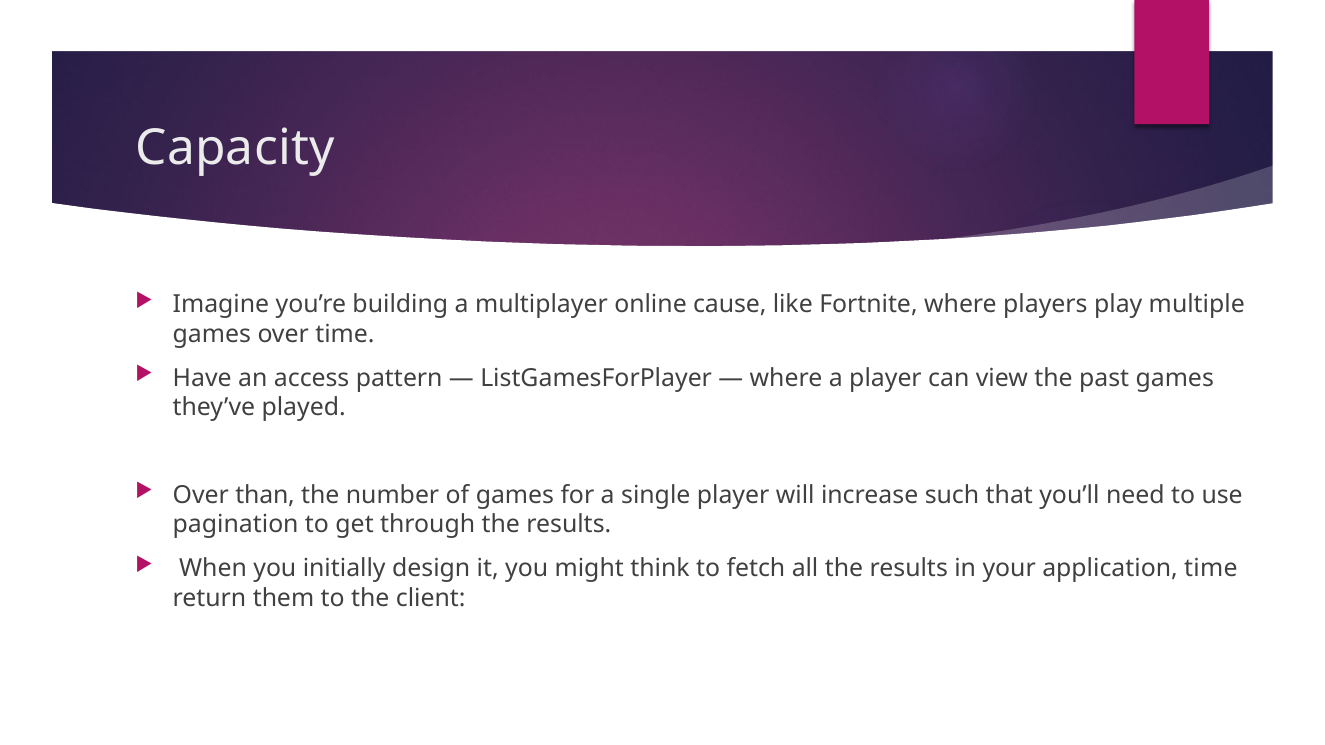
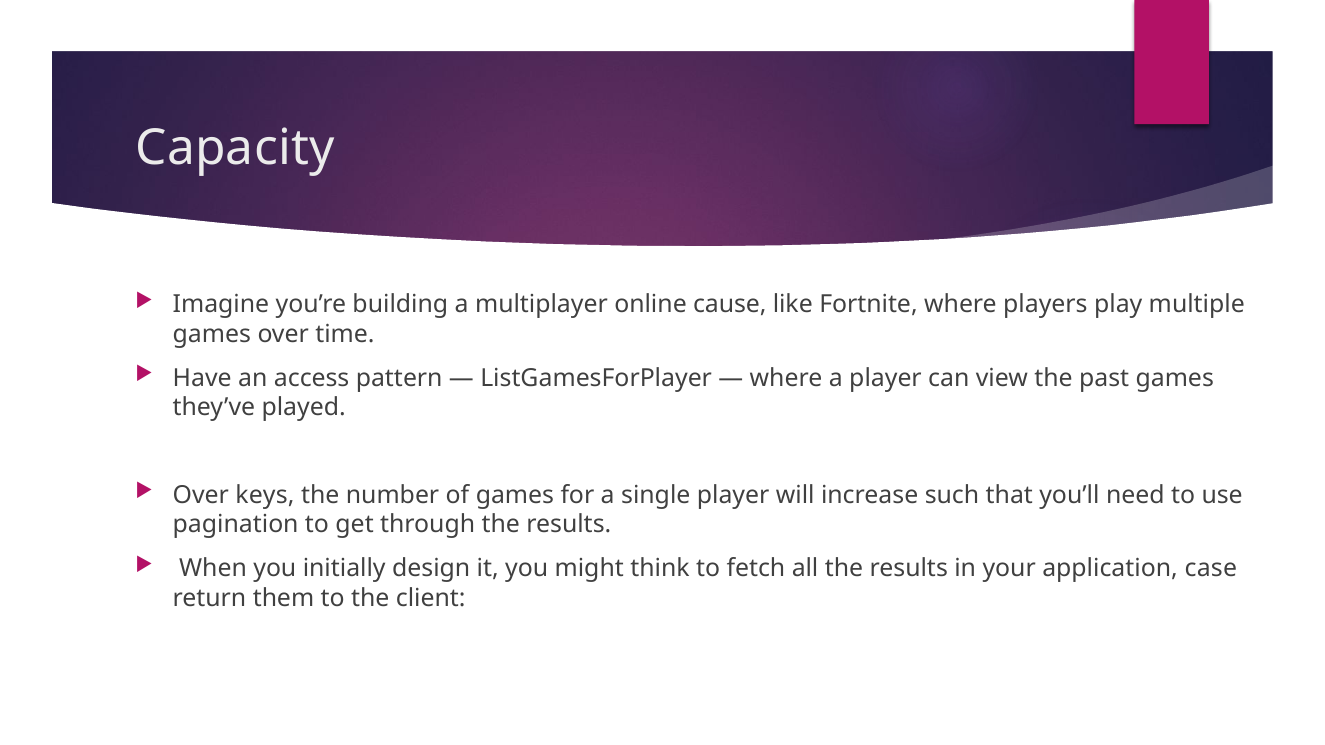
than: than -> keys
application time: time -> case
